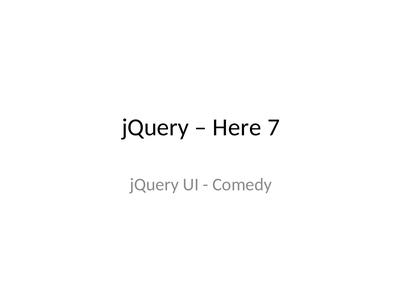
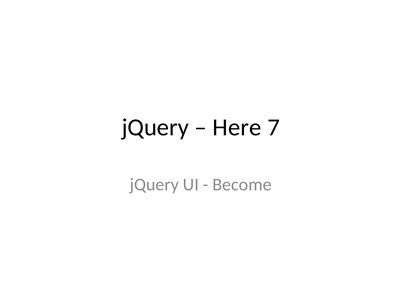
Comedy: Comedy -> Become
